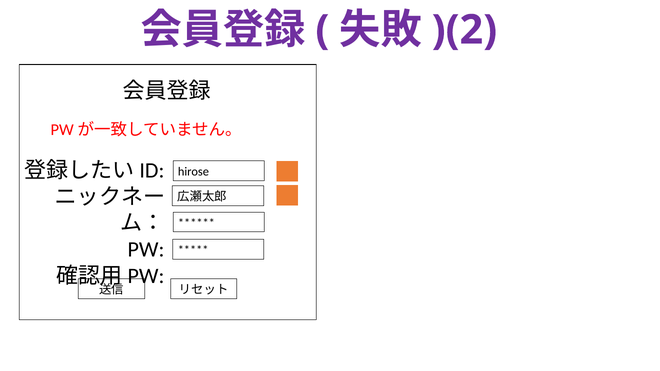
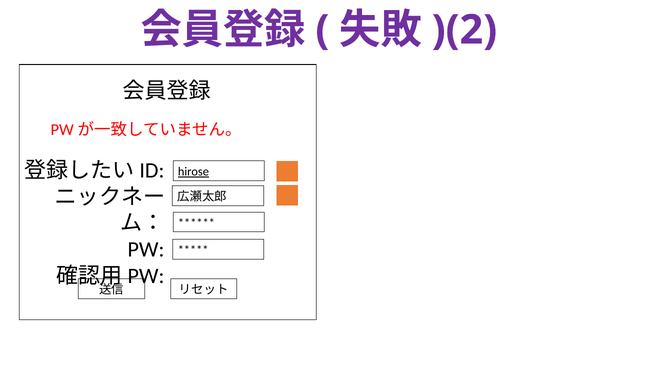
hirose underline: none -> present
